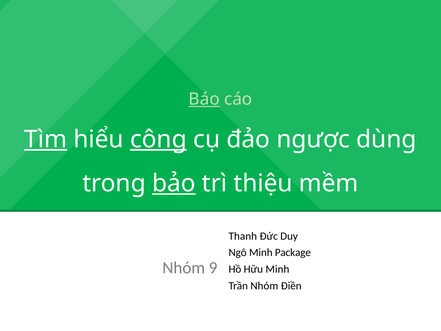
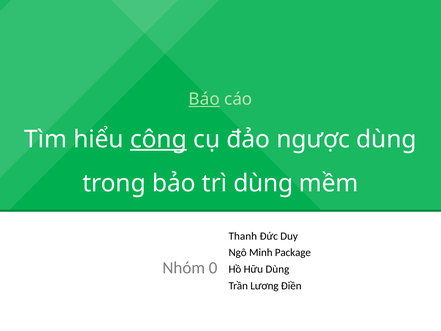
Tìm underline: present -> none
bảo underline: present -> none
trì thiệu: thiệu -> dùng
9: 9 -> 0
Hữu Minh: Minh -> Dùng
Trần Nhóm: Nhóm -> Lương
